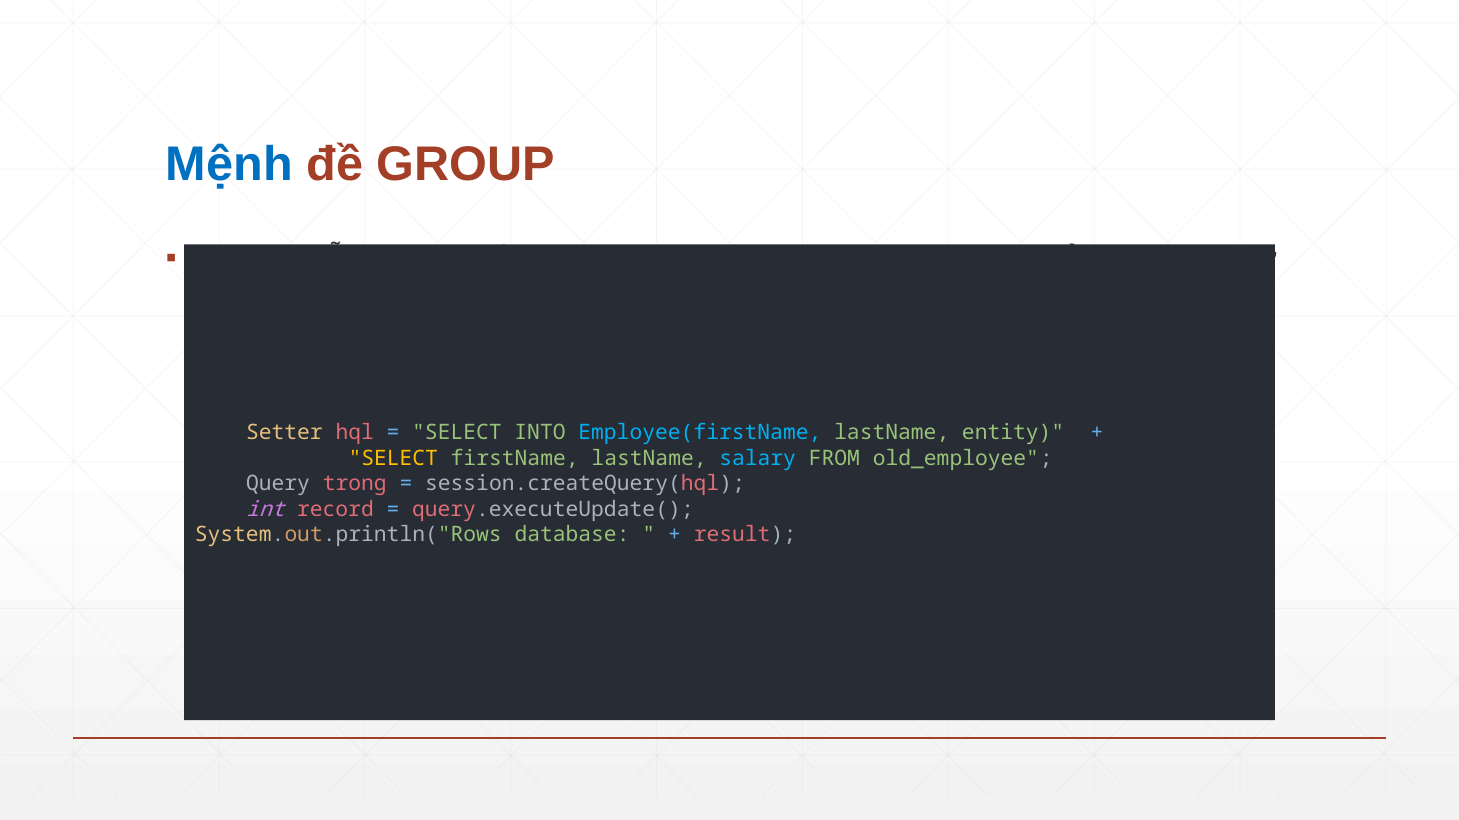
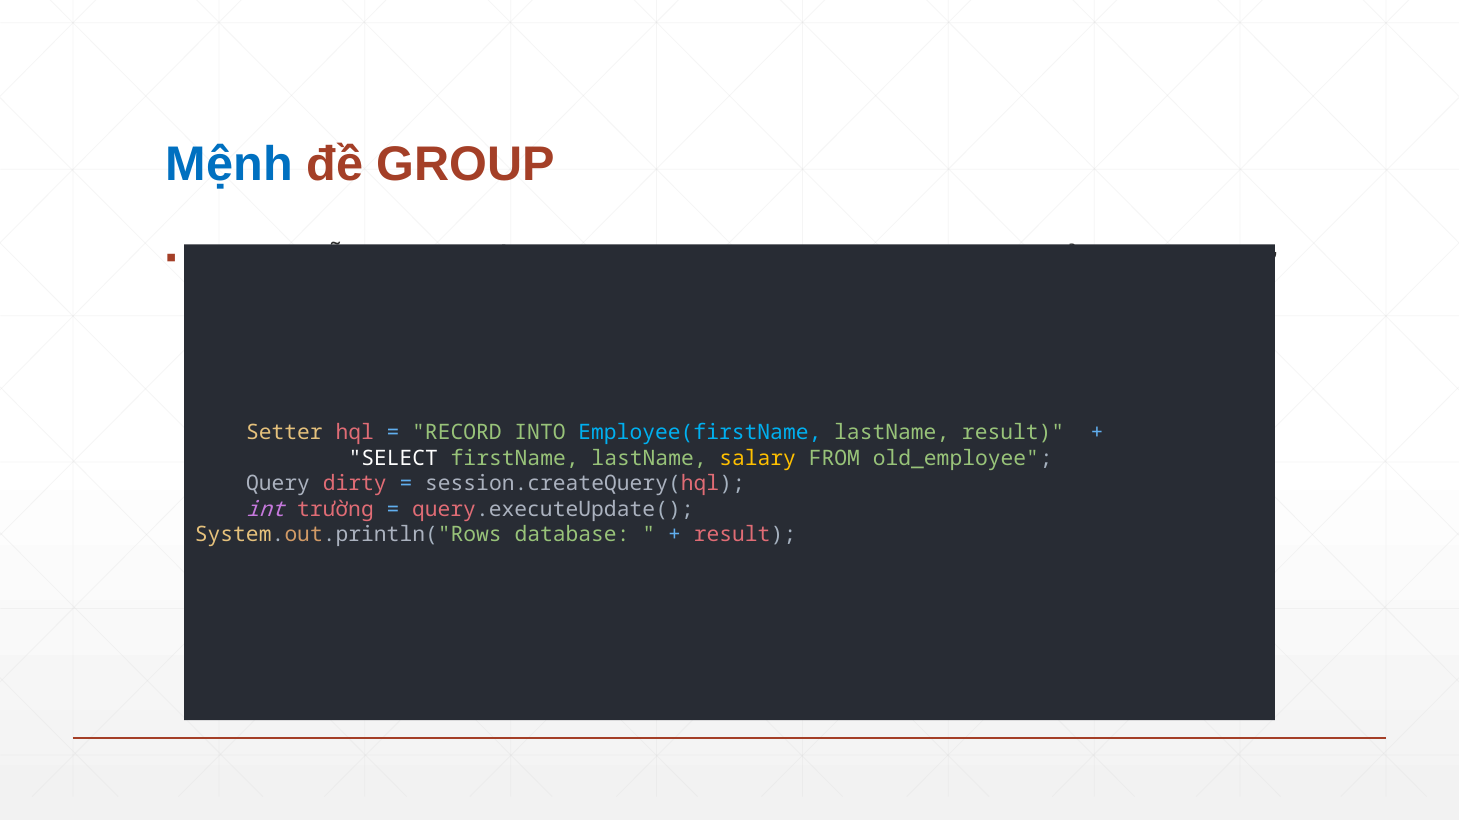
SELECT at (457, 433): SELECT -> RECORD
lastName entity: entity -> result
SELECT at (393, 459) colour: yellow -> white
salary colour: light blue -> yellow
trong: trong -> dirty
record: record -> trường
